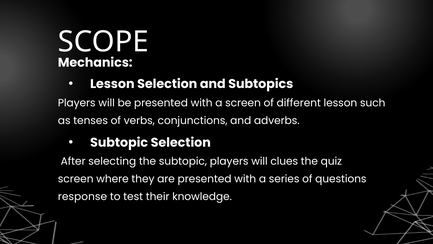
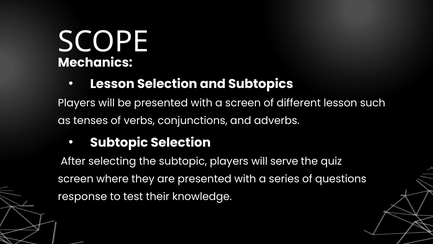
clues: clues -> serve
